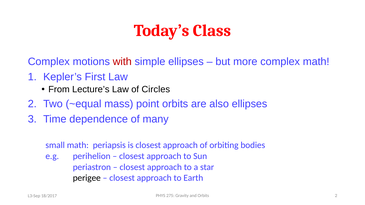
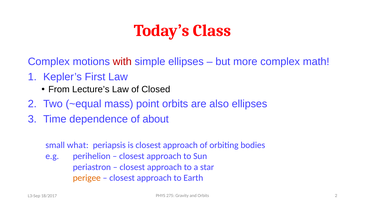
Circles: Circles -> Closed
many: many -> about
small math: math -> what
perigee colour: black -> orange
